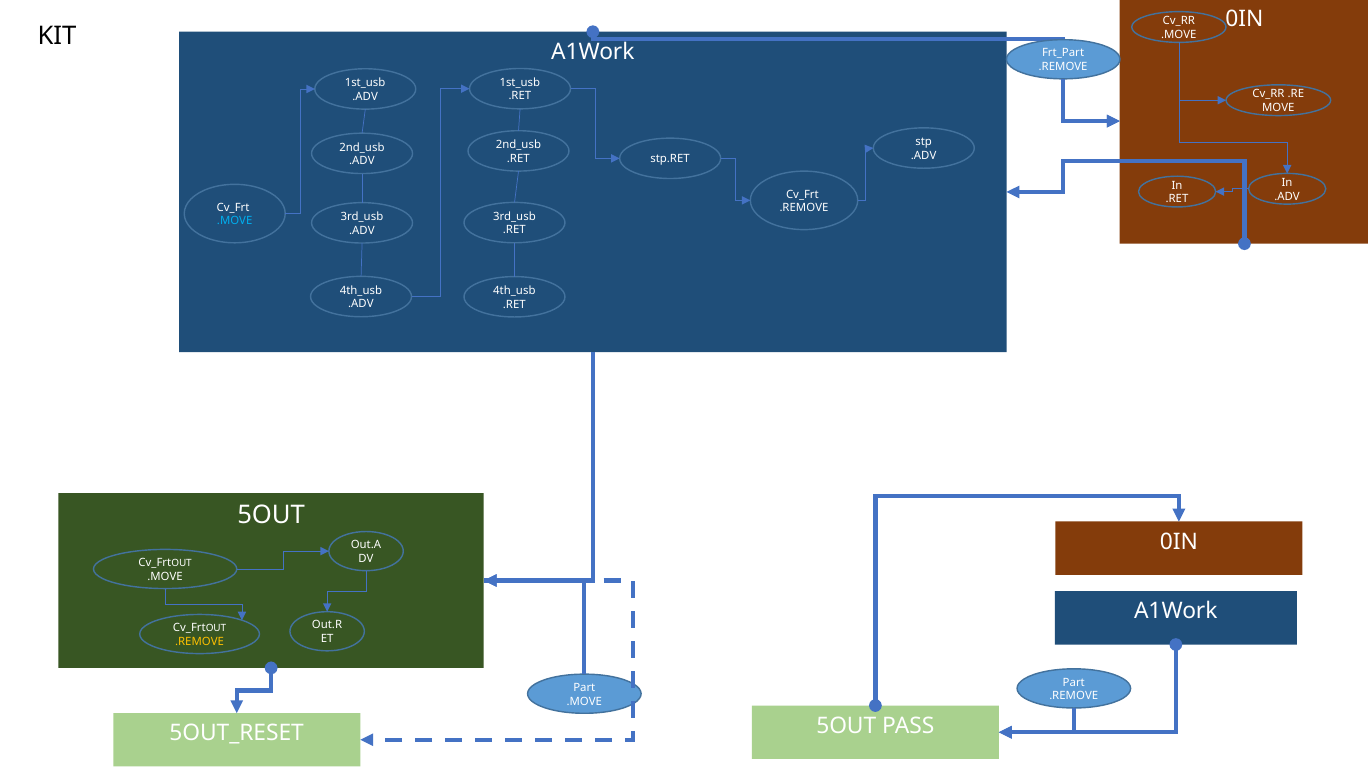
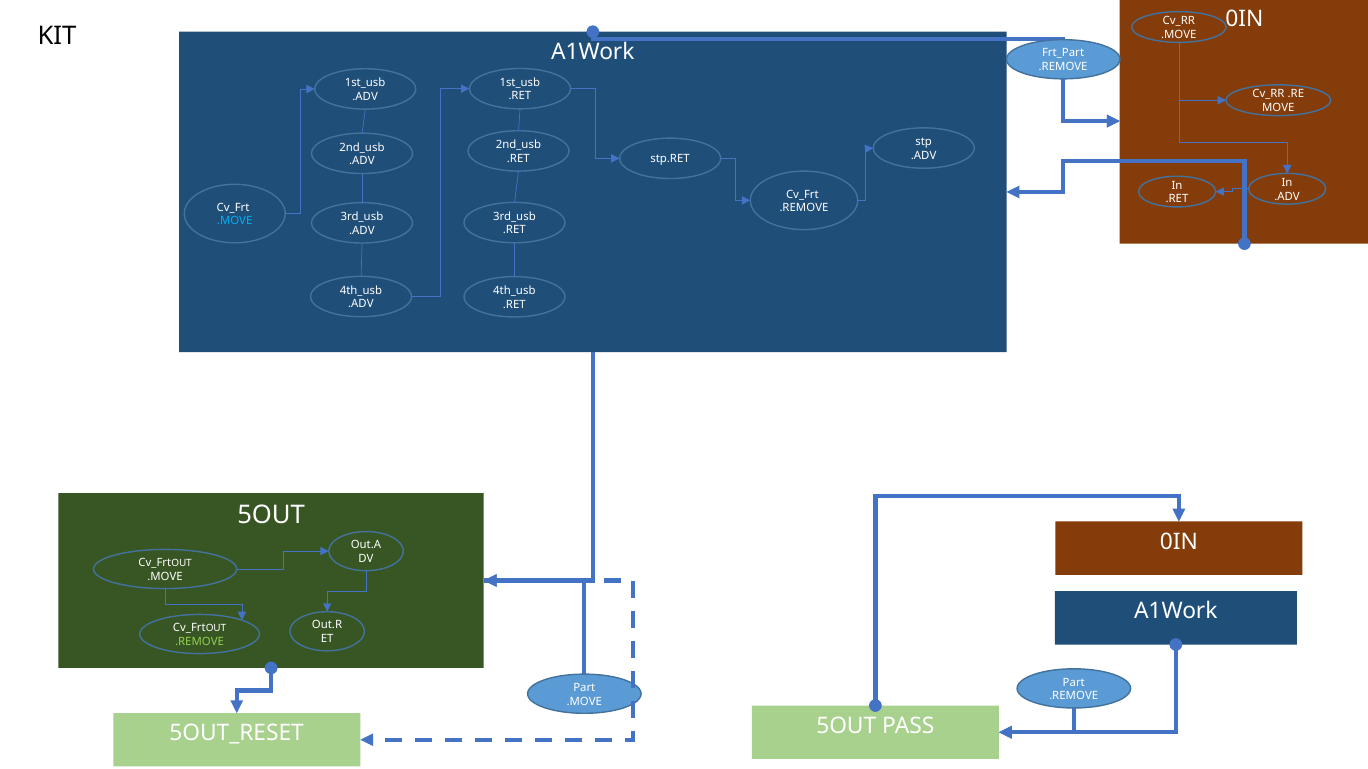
.REMOVE at (199, 642) colour: yellow -> light green
